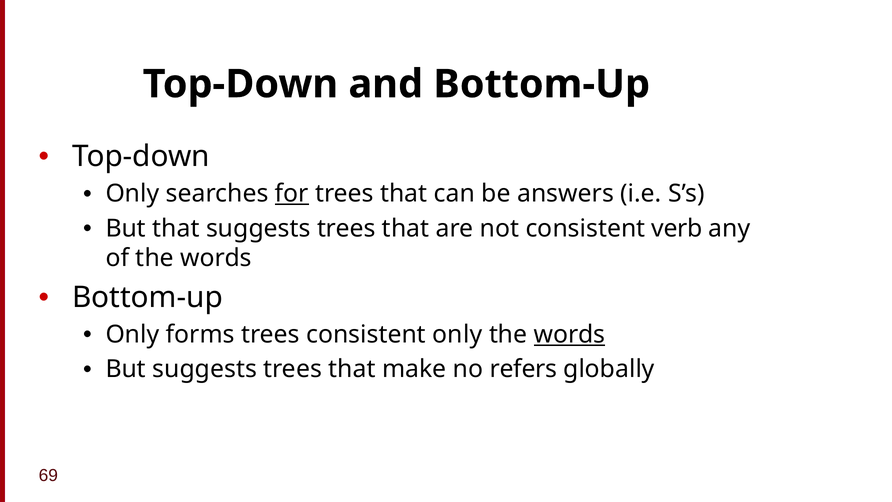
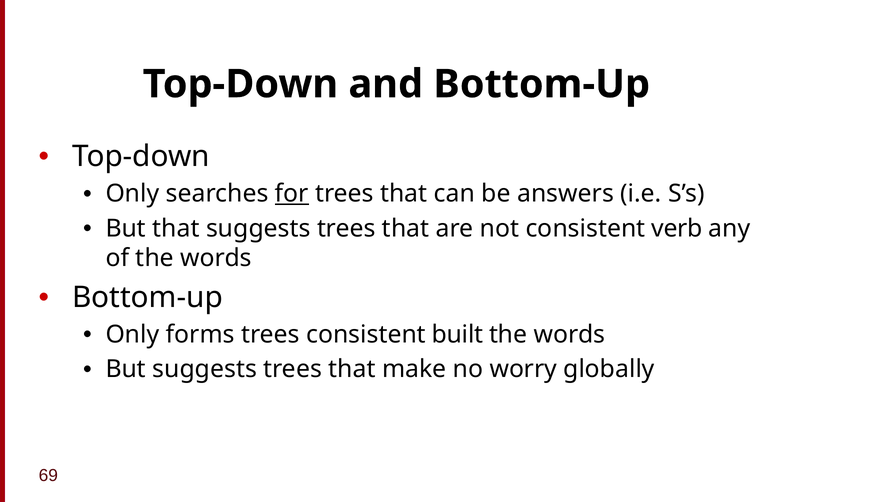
consistent only: only -> built
words at (570, 334) underline: present -> none
refers: refers -> worry
